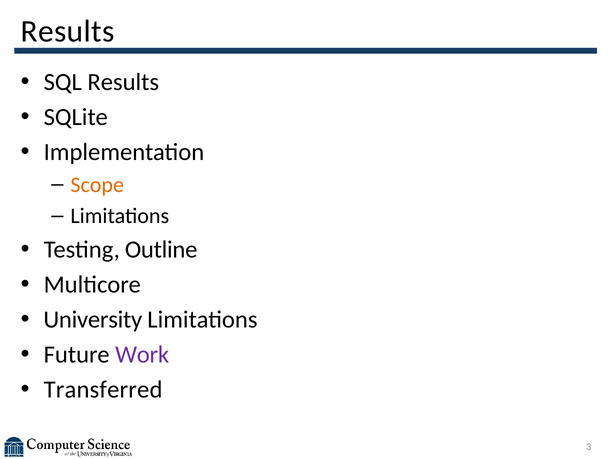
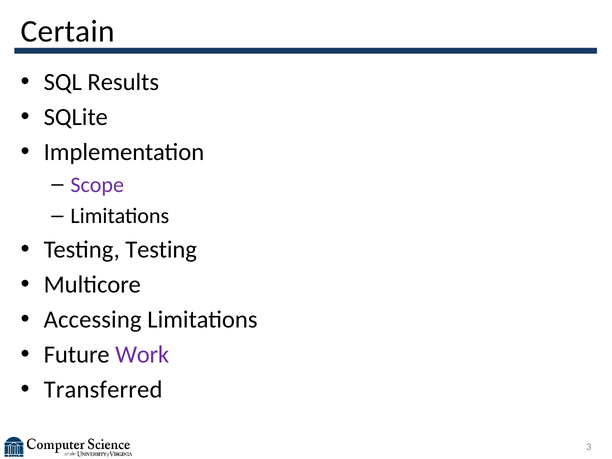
Results at (68, 31): Results -> Certain
Scope colour: orange -> purple
Testing Outline: Outline -> Testing
University: University -> Accessing
